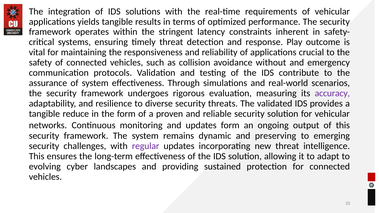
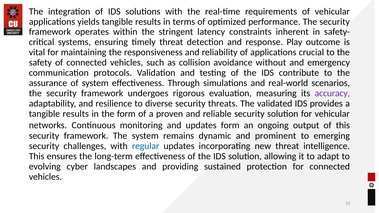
reduce at (76, 114): reduce -> results
preserving: preserving -> prominent
regular colour: purple -> blue
